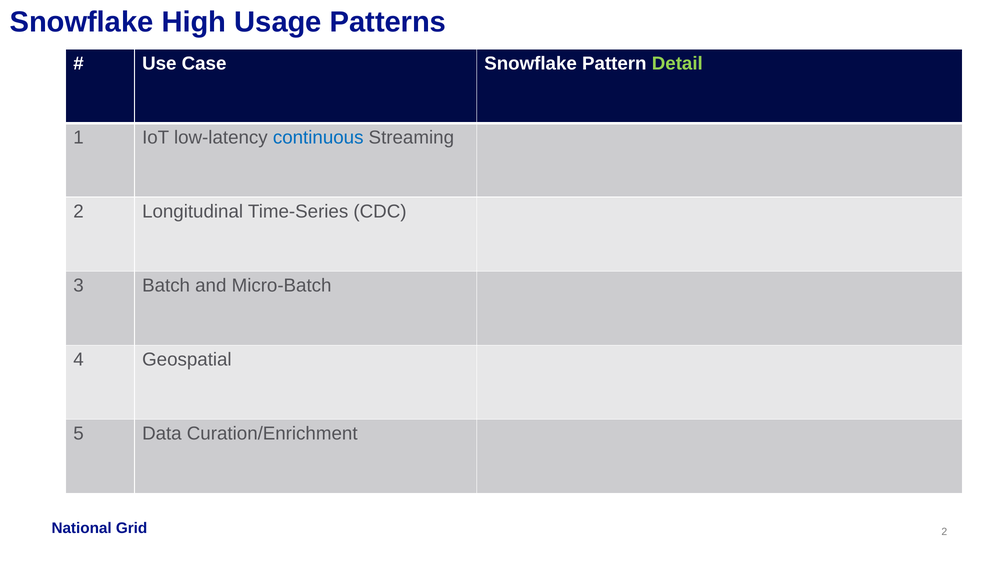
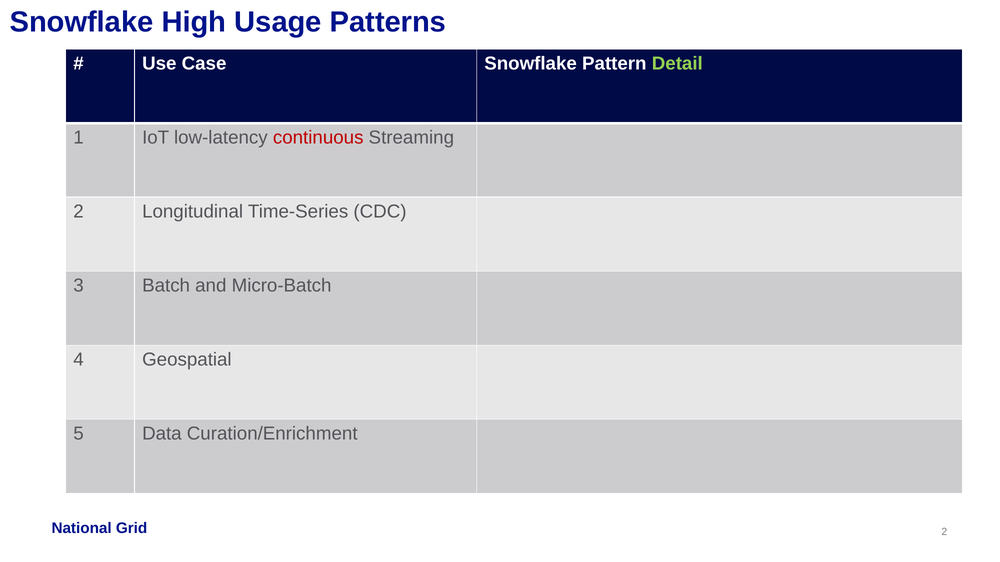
continuous colour: blue -> red
